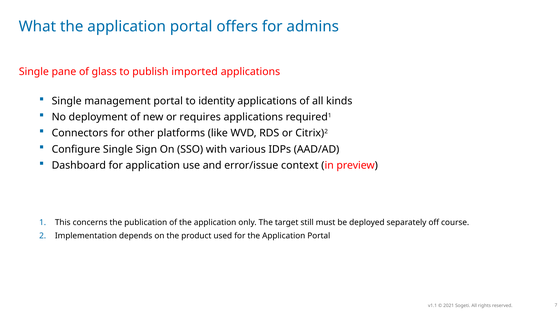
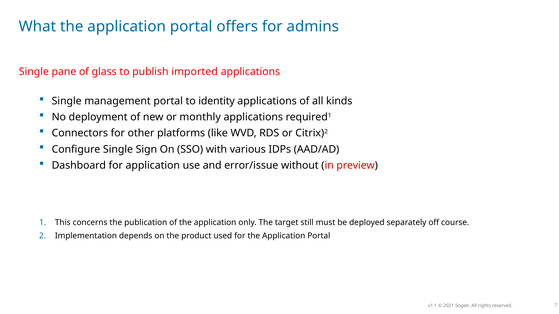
requires: requires -> monthly
context: context -> without
